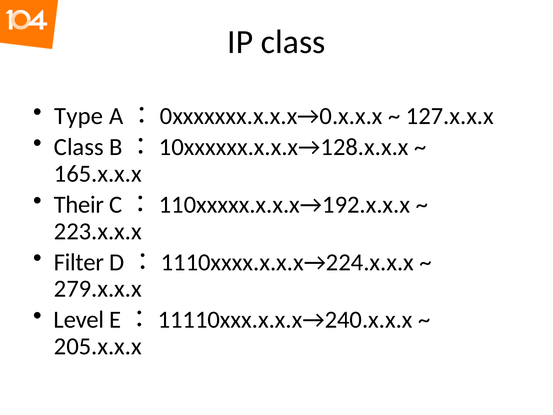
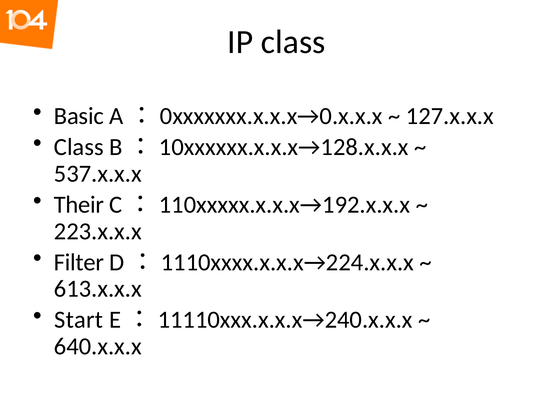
Type: Type -> Basic
165.x.x.x: 165.x.x.x -> 537.x.x.x
279.x.x.x: 279.x.x.x -> 613.x.x.x
Level: Level -> Start
205.x.x.x: 205.x.x.x -> 640.x.x.x
